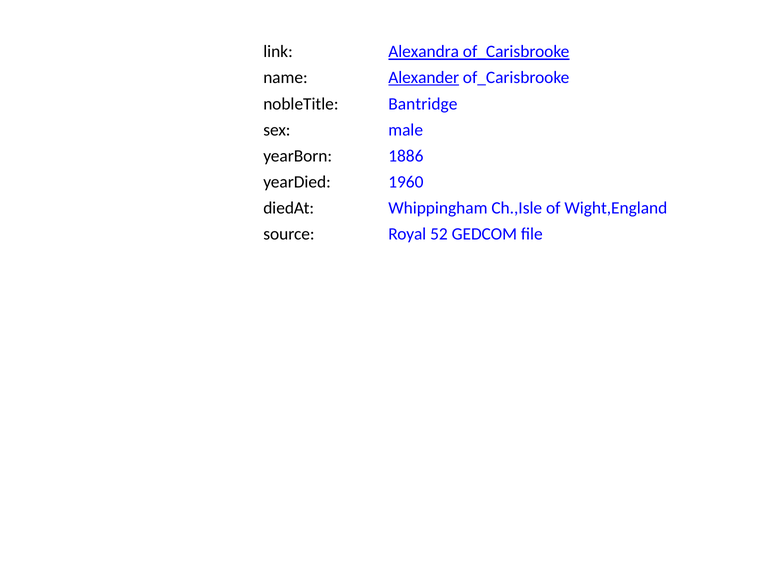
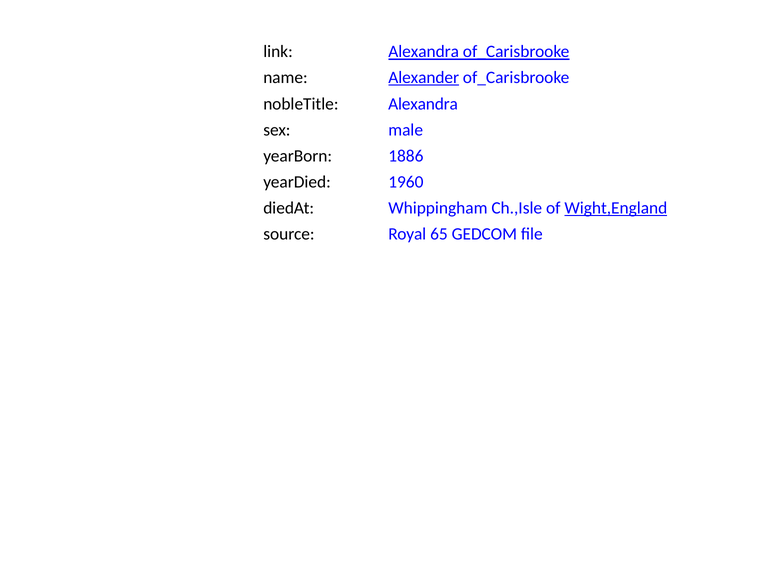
nobleTitle Bantridge: Bantridge -> Alexandra
Wight,England underline: none -> present
52: 52 -> 65
